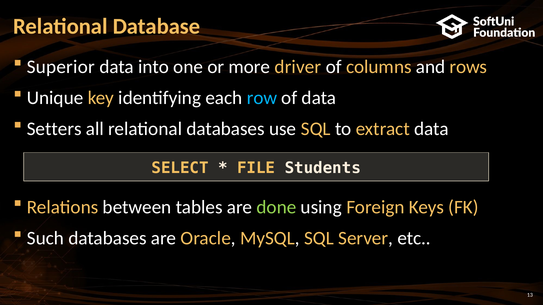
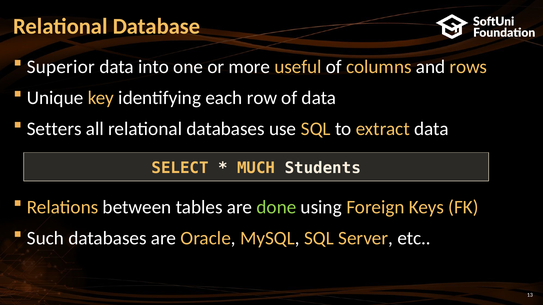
driver: driver -> useful
row colour: light blue -> white
FILE: FILE -> MUCH
